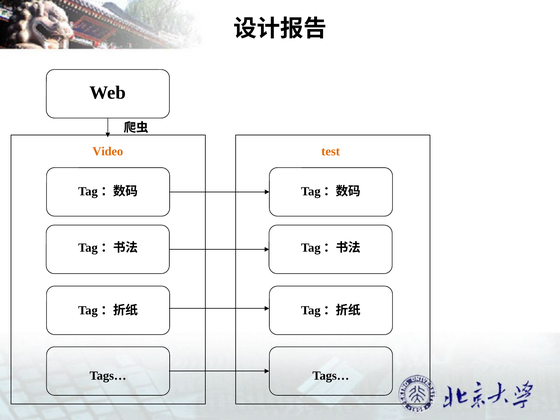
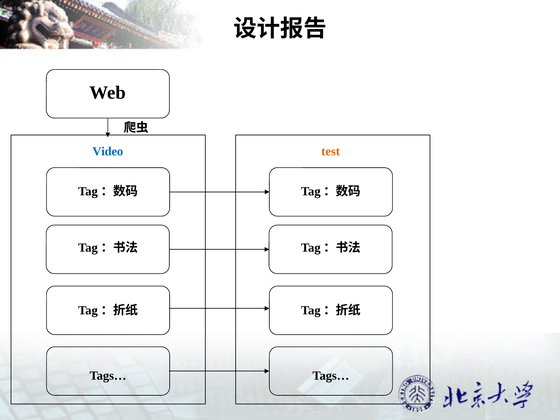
Video colour: orange -> blue
